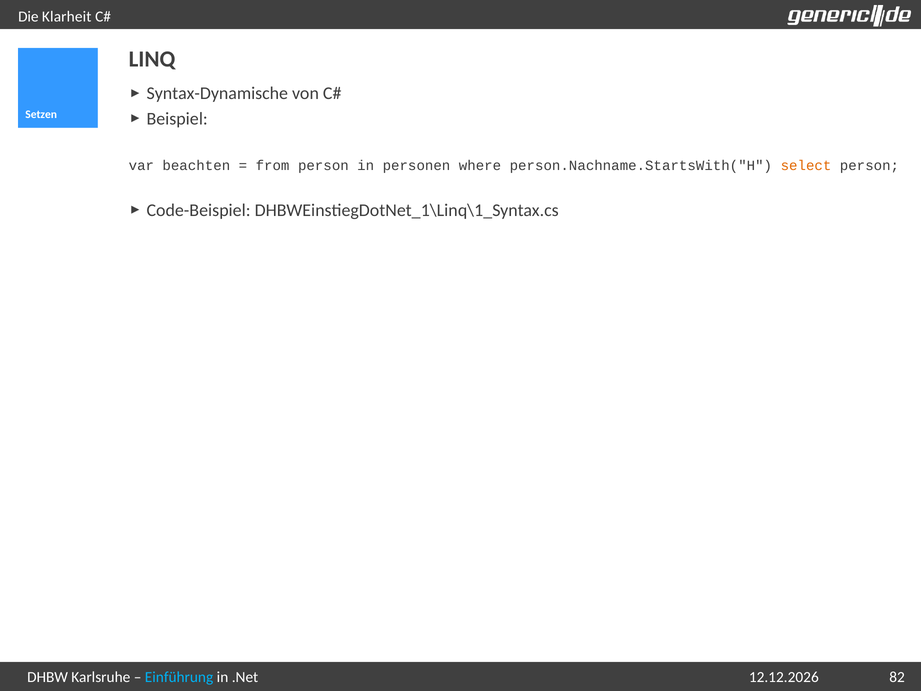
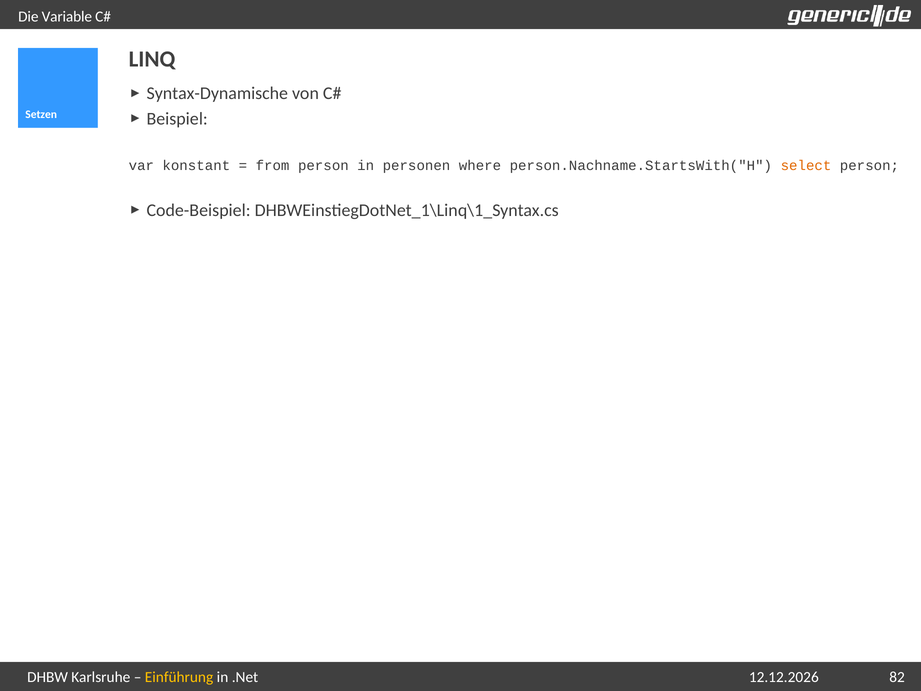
Klarheit: Klarheit -> Variable
beachten: beachten -> konstant
Einführung colour: light blue -> yellow
